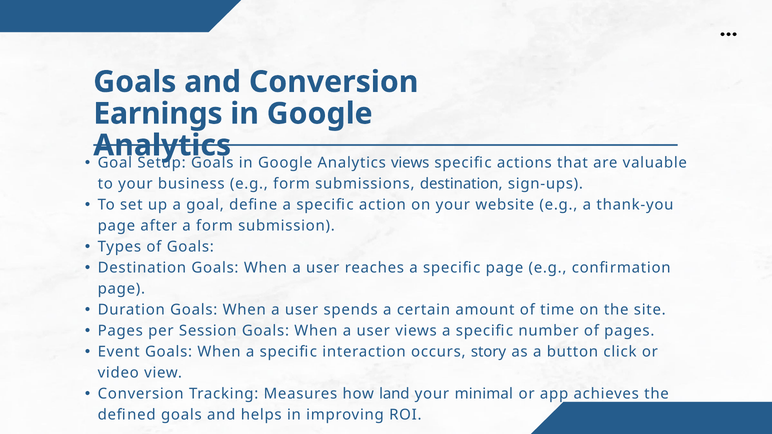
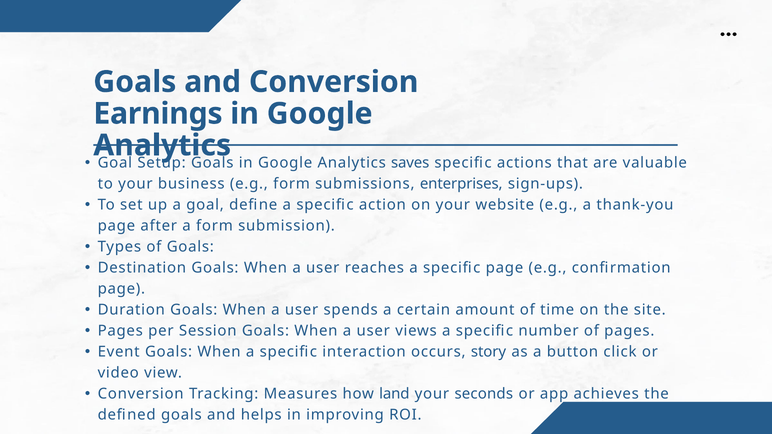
Analytics views: views -> saves
submissions destination: destination -> enterprises
minimal: minimal -> seconds
